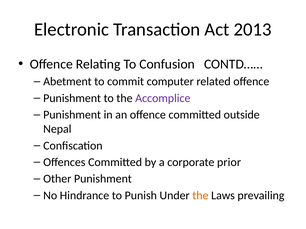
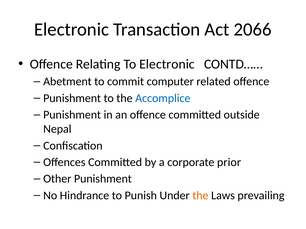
2013: 2013 -> 2066
To Confusion: Confusion -> Electronic
Accomplice colour: purple -> blue
